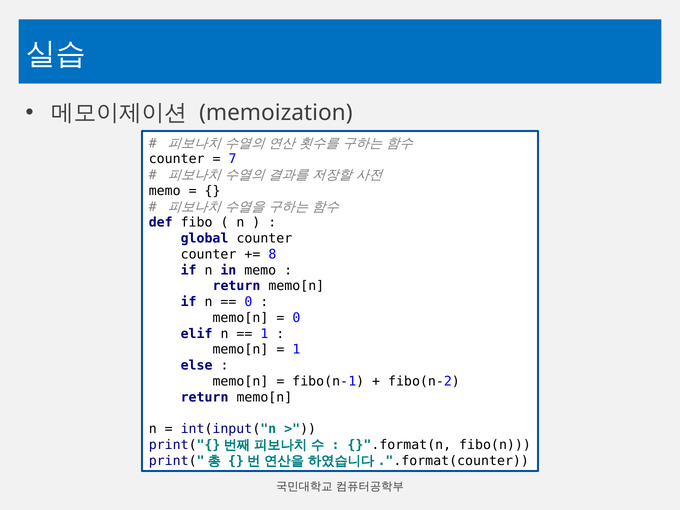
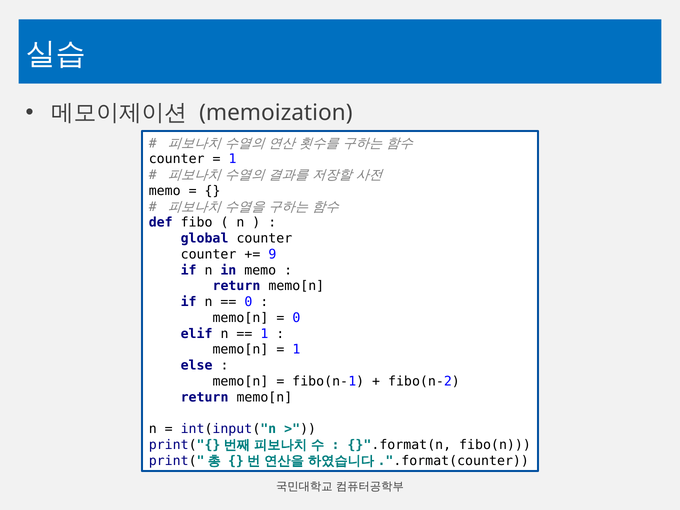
7 at (233, 159): 7 -> 1
8: 8 -> 9
